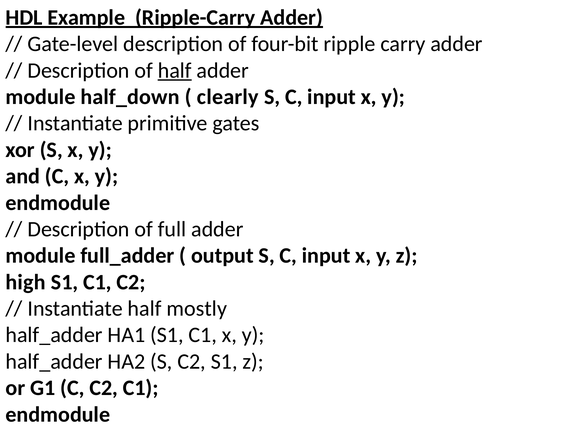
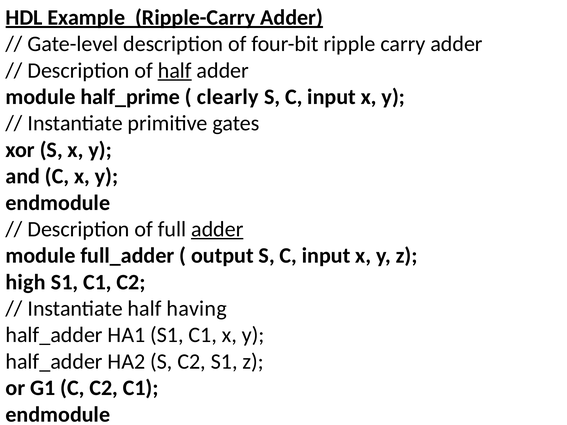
half_down: half_down -> half_prime
adder at (217, 229) underline: none -> present
mostly: mostly -> having
